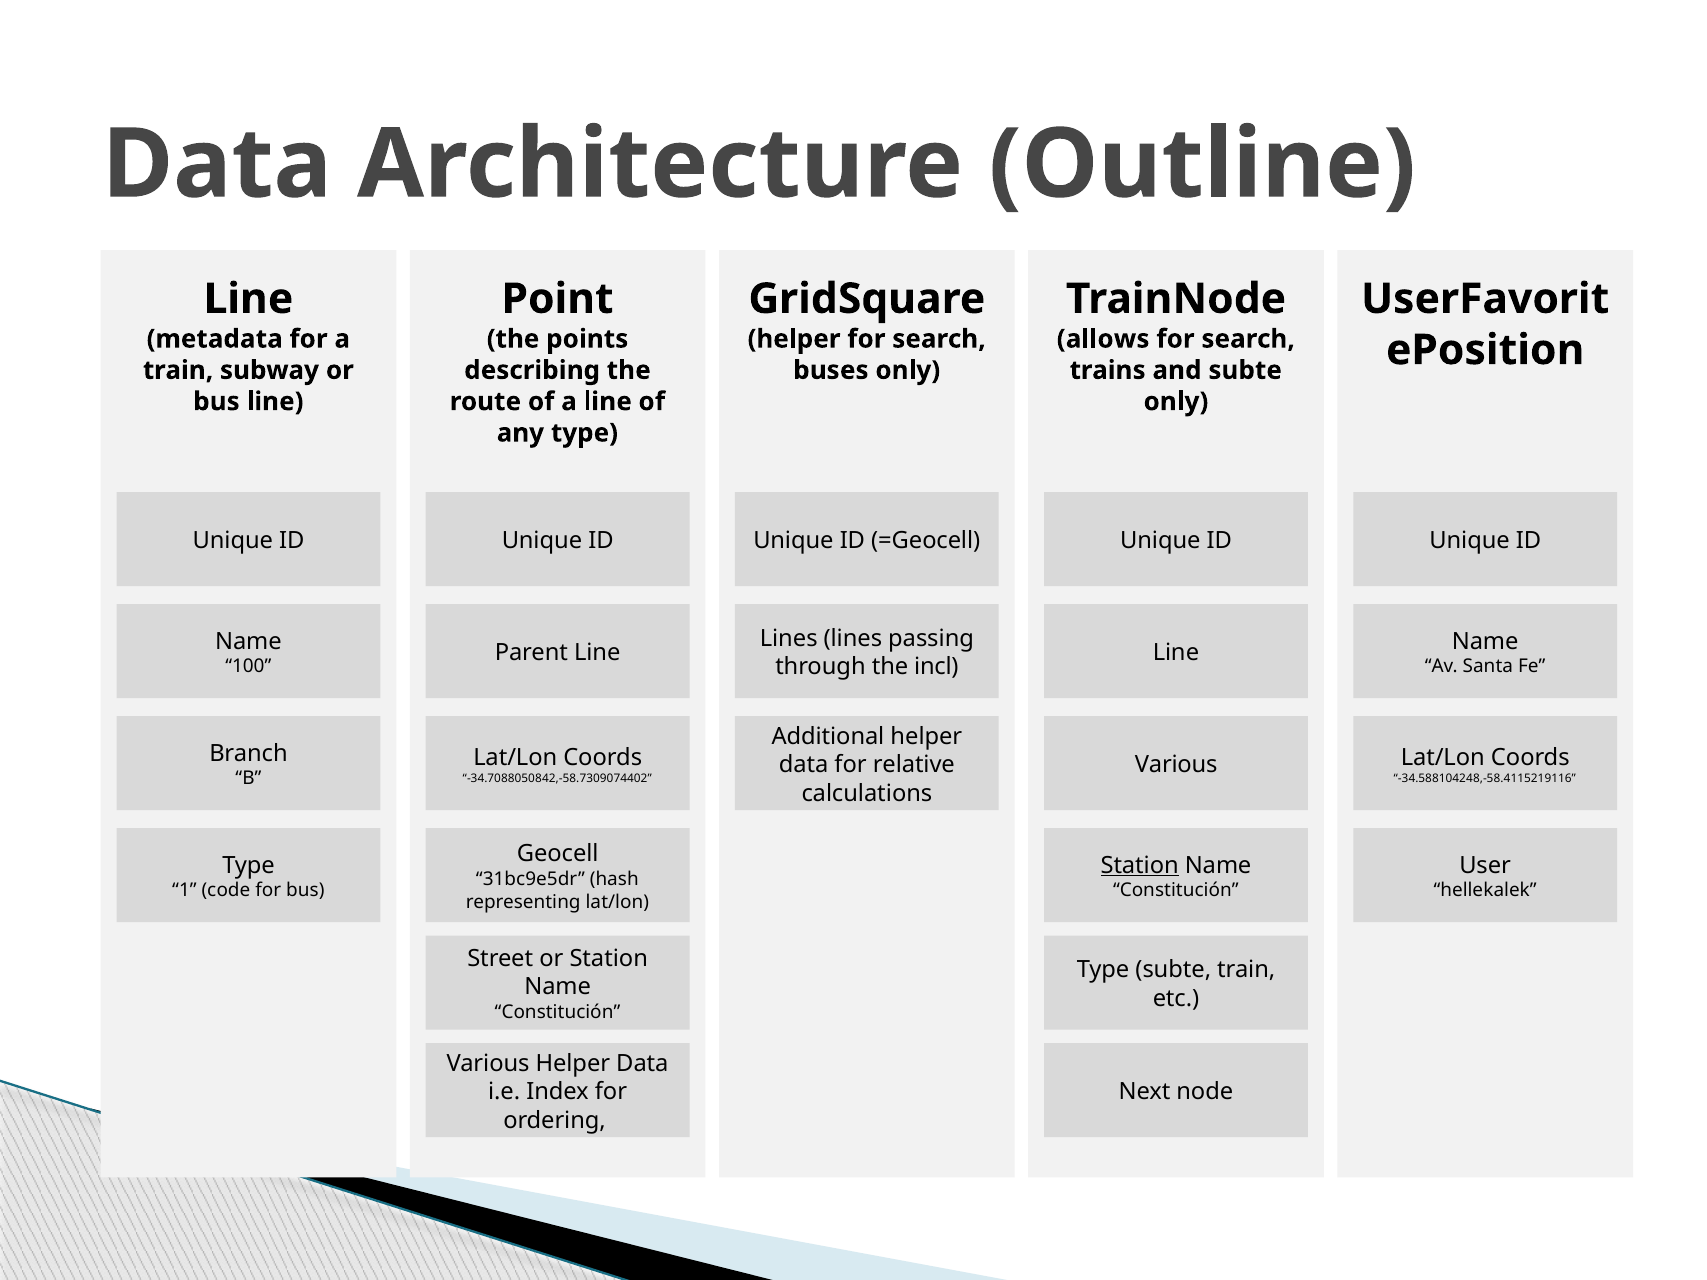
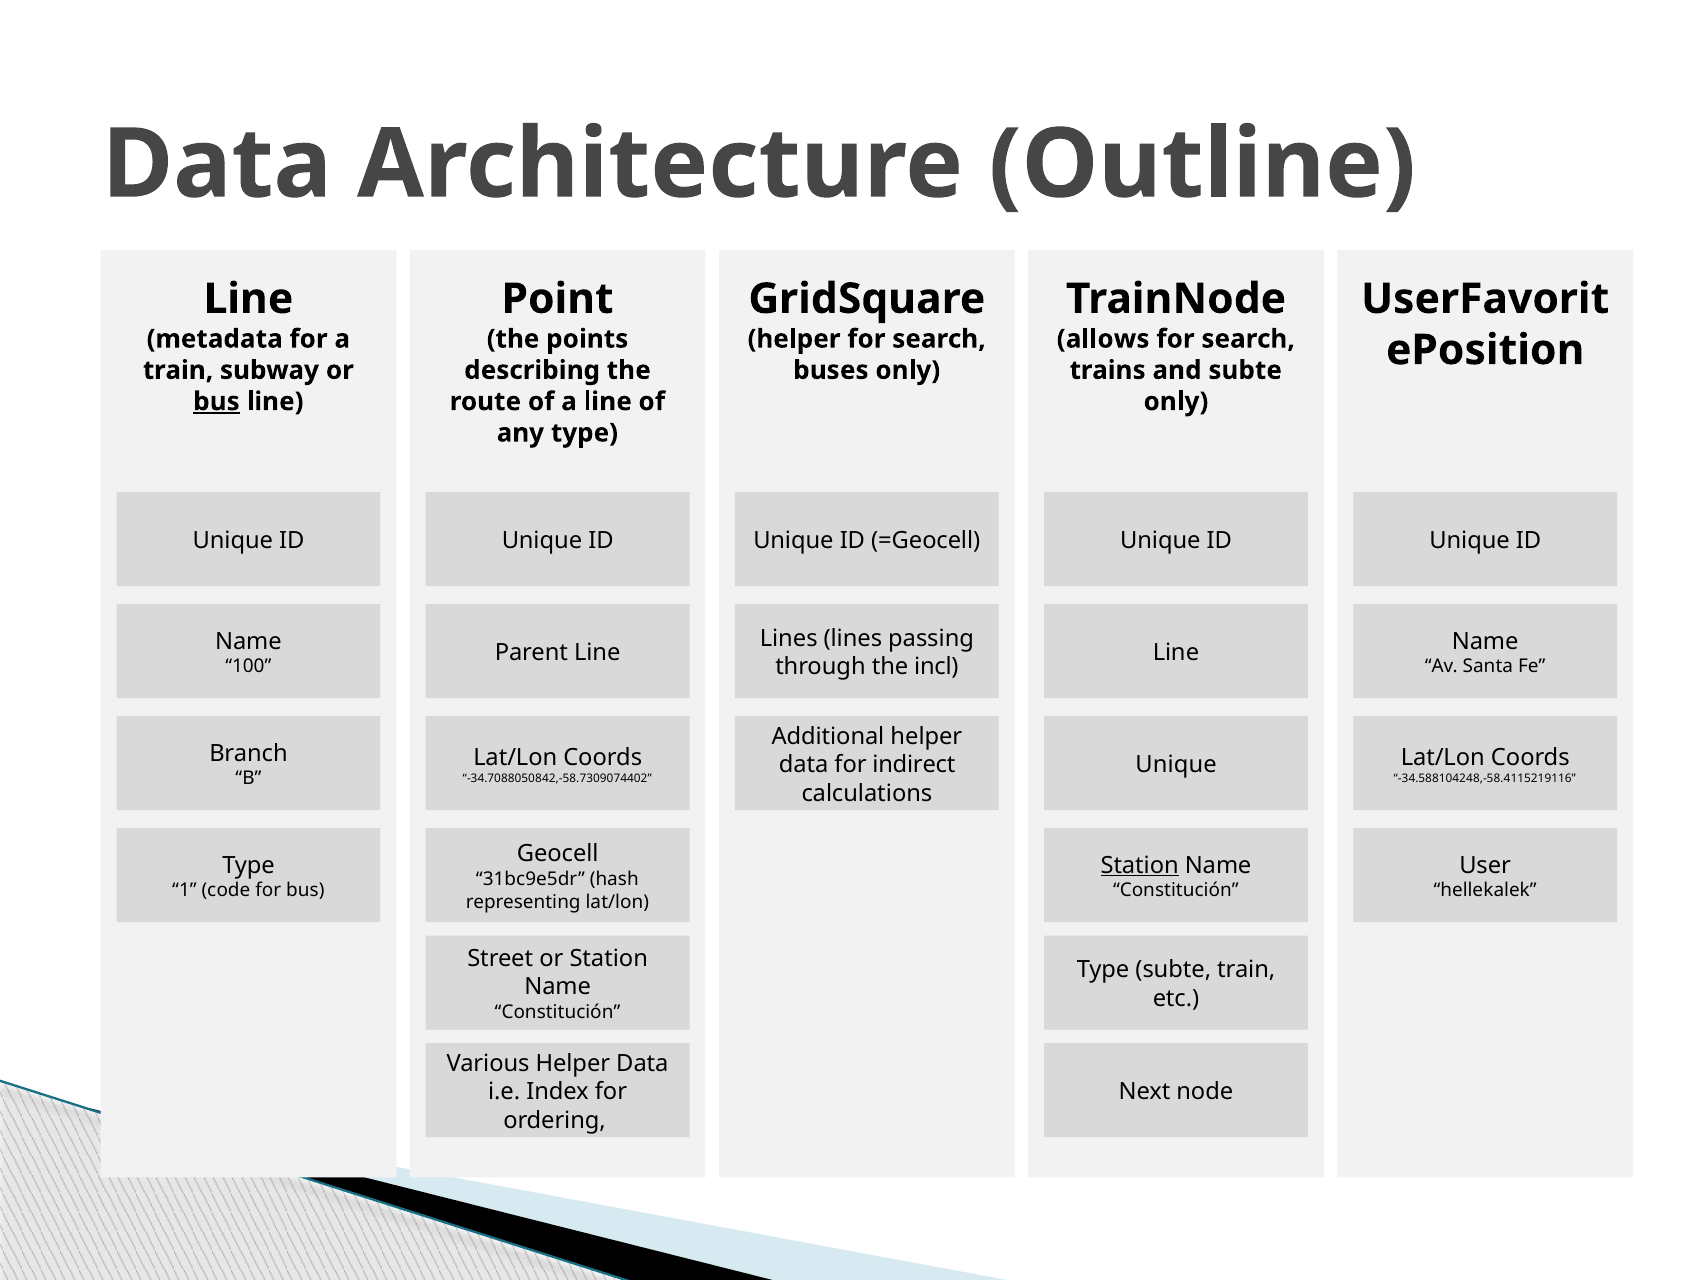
bus at (216, 402) underline: none -> present
relative: relative -> indirect
Various at (1176, 765): Various -> Unique
